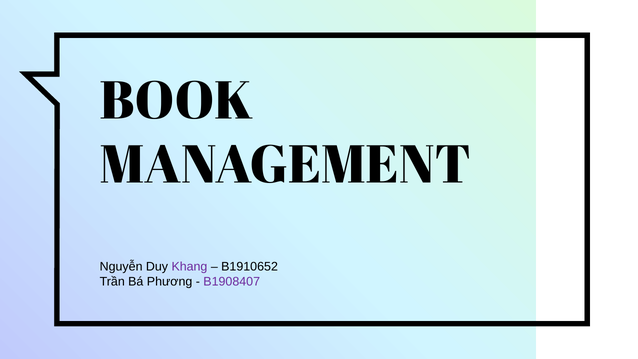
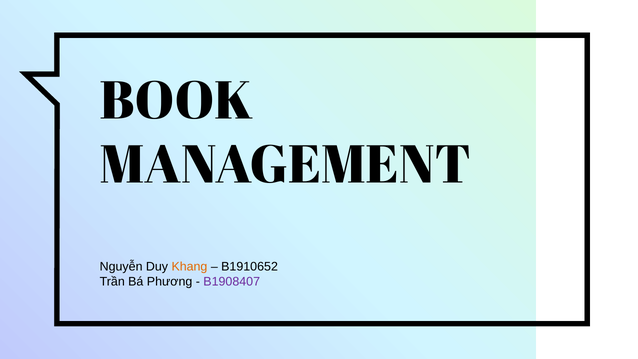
Khang colour: purple -> orange
